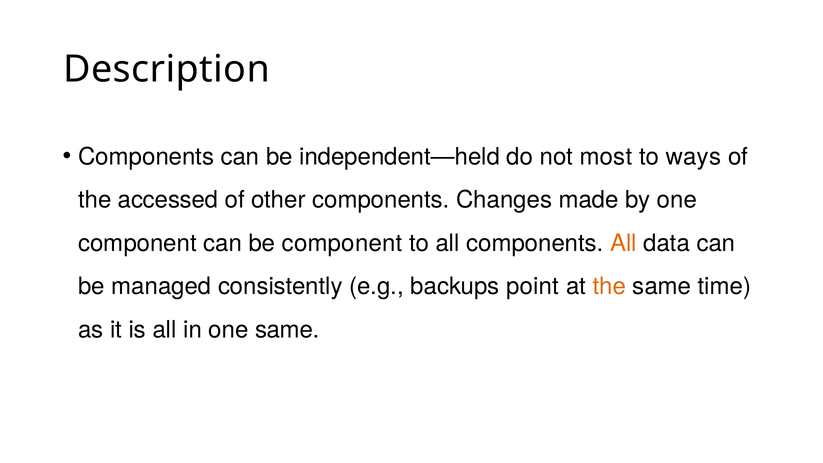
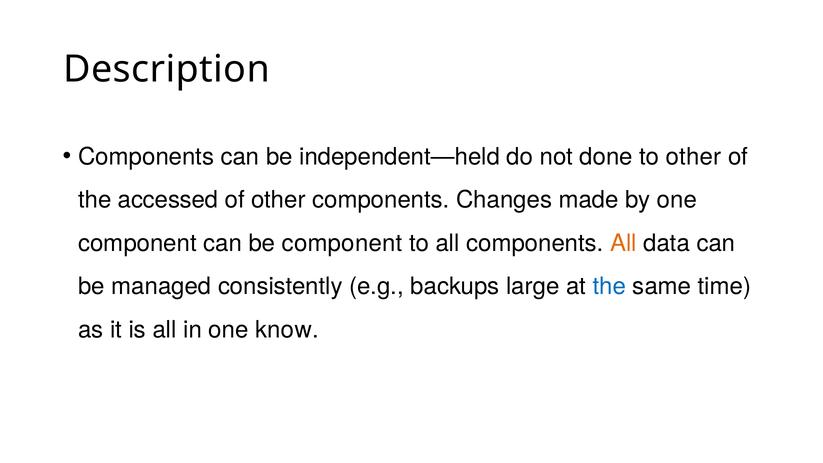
most: most -> done
to ways: ways -> other
point: point -> large
the at (609, 287) colour: orange -> blue
one same: same -> know
